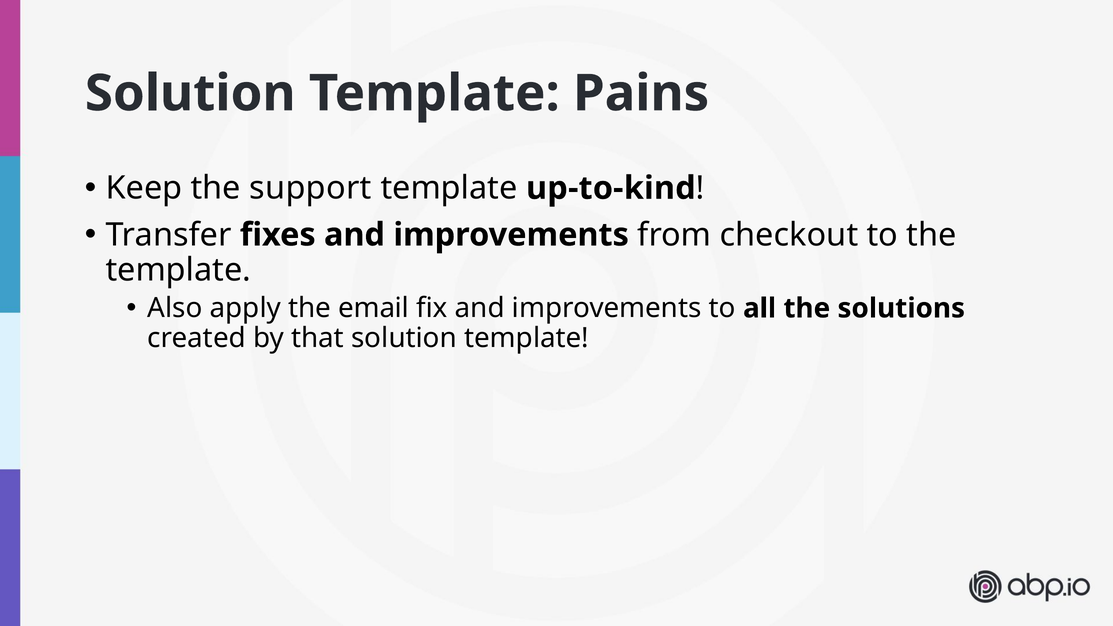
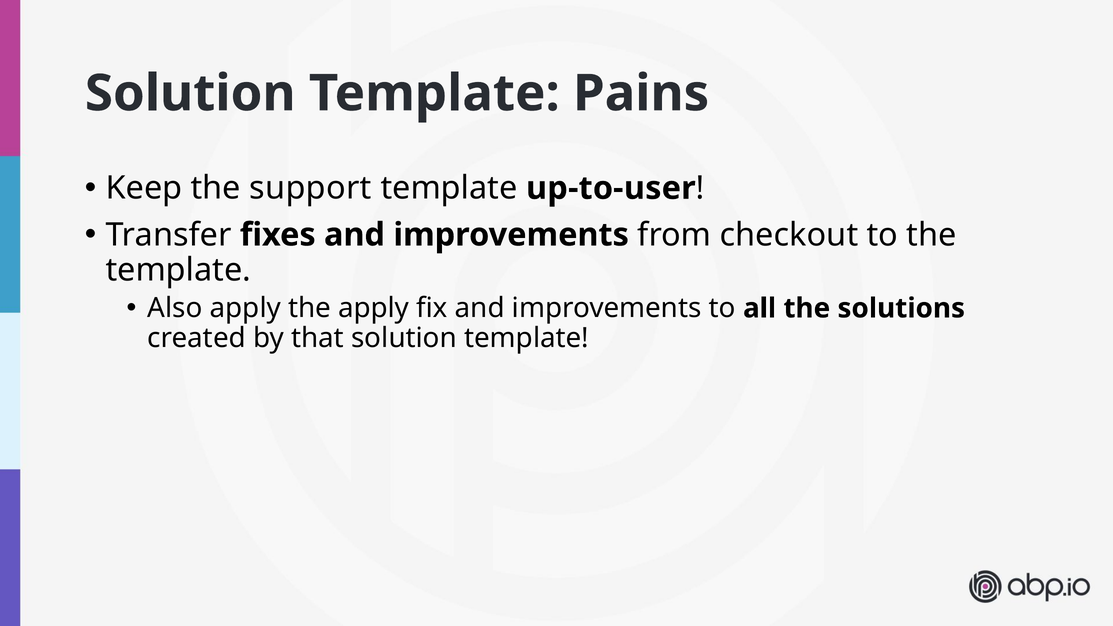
up-to-kind: up-to-kind -> up-to-user
the email: email -> apply
